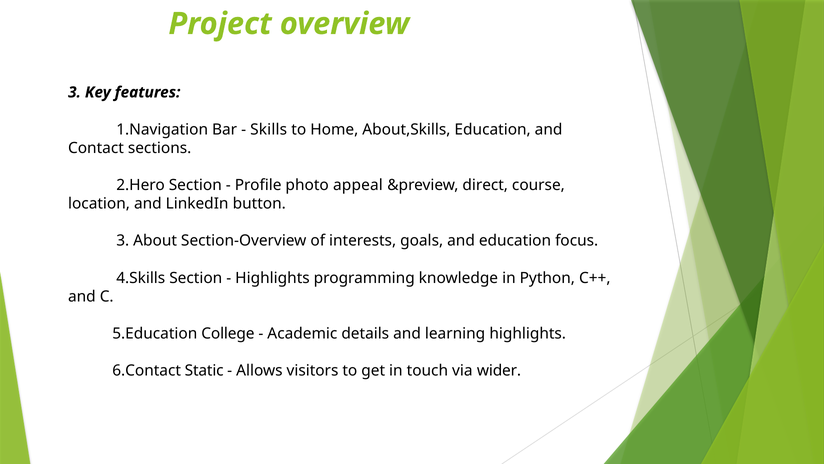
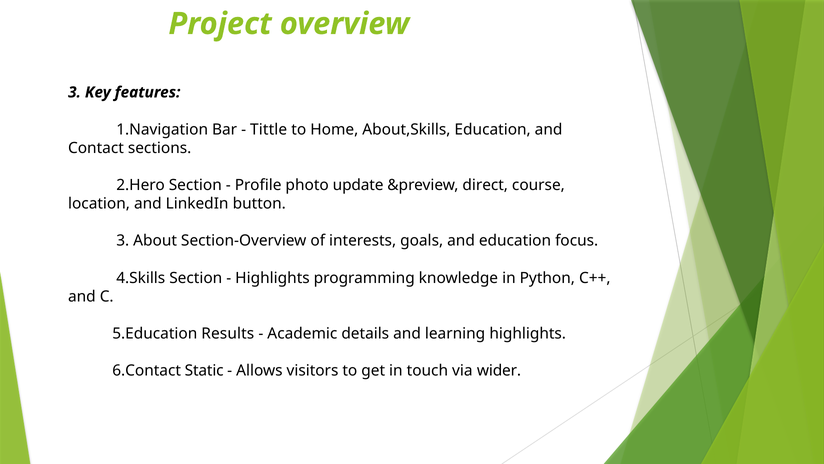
Skills: Skills -> Tittle
appeal: appeal -> update
College: College -> Results
